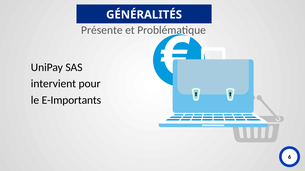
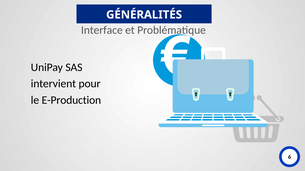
Présente: Présente -> Interface
E-Importants: E-Importants -> E-Production
